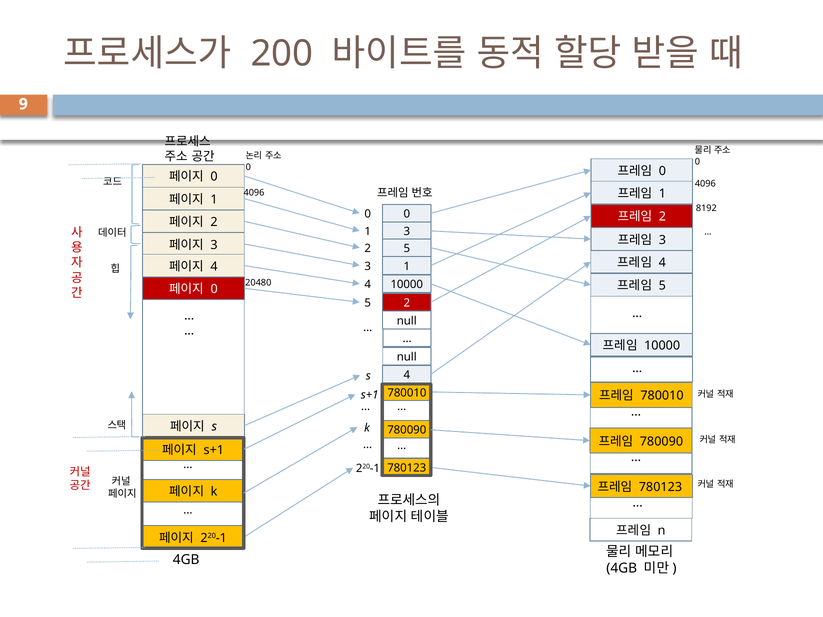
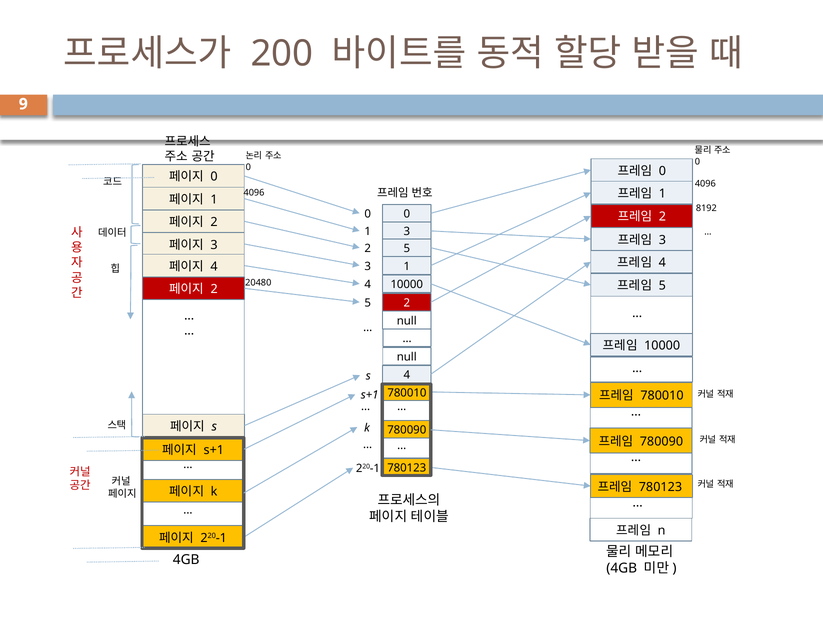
0 at (214, 289): 0 -> 2
